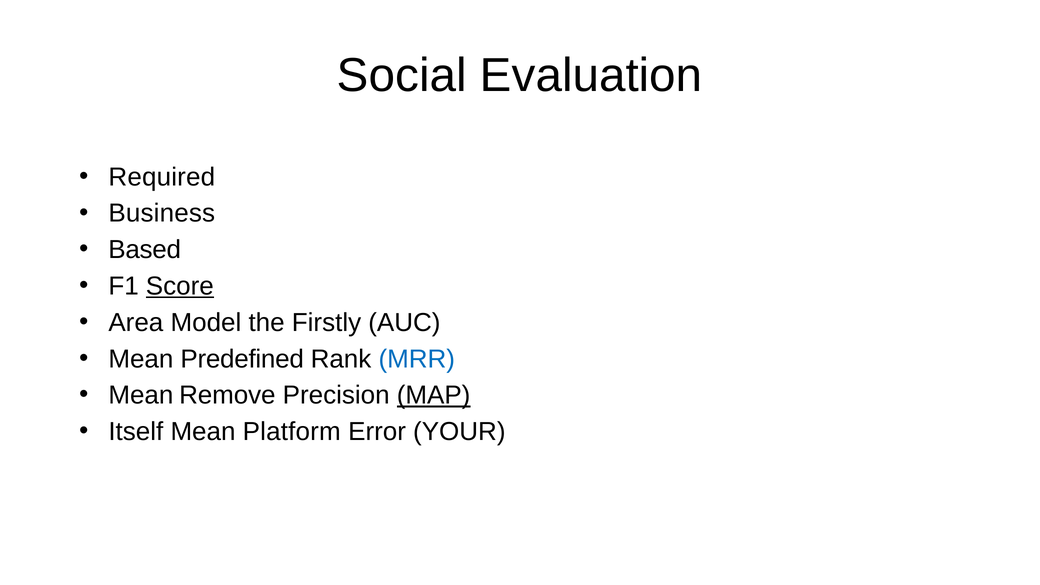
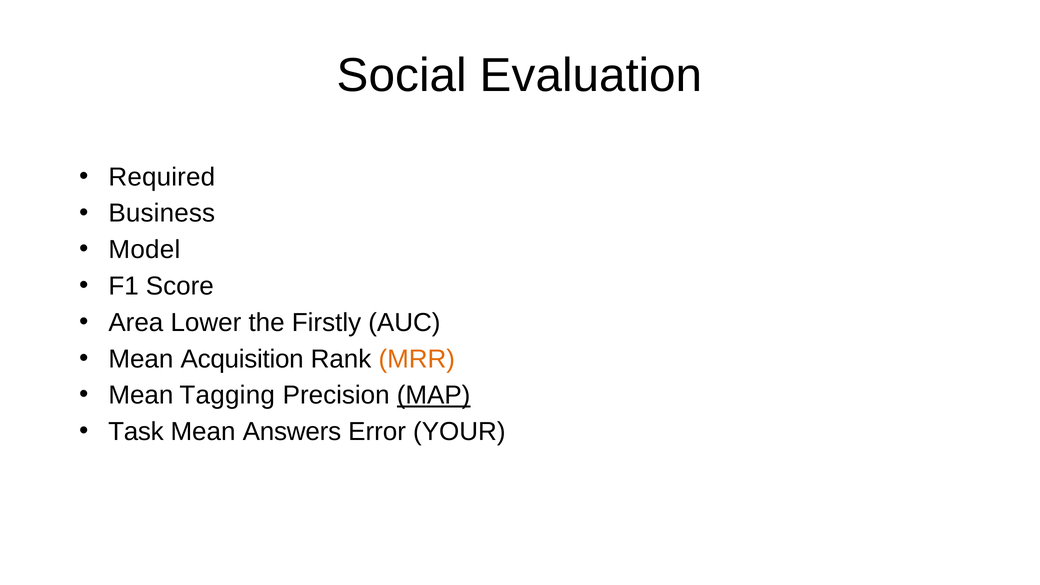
Based: Based -> Model
Score underline: present -> none
Model: Model -> Lower
Predefined: Predefined -> Acquisition
MRR colour: blue -> orange
Remove: Remove -> Tagging
Itself: Itself -> Task
Platform: Platform -> Answers
